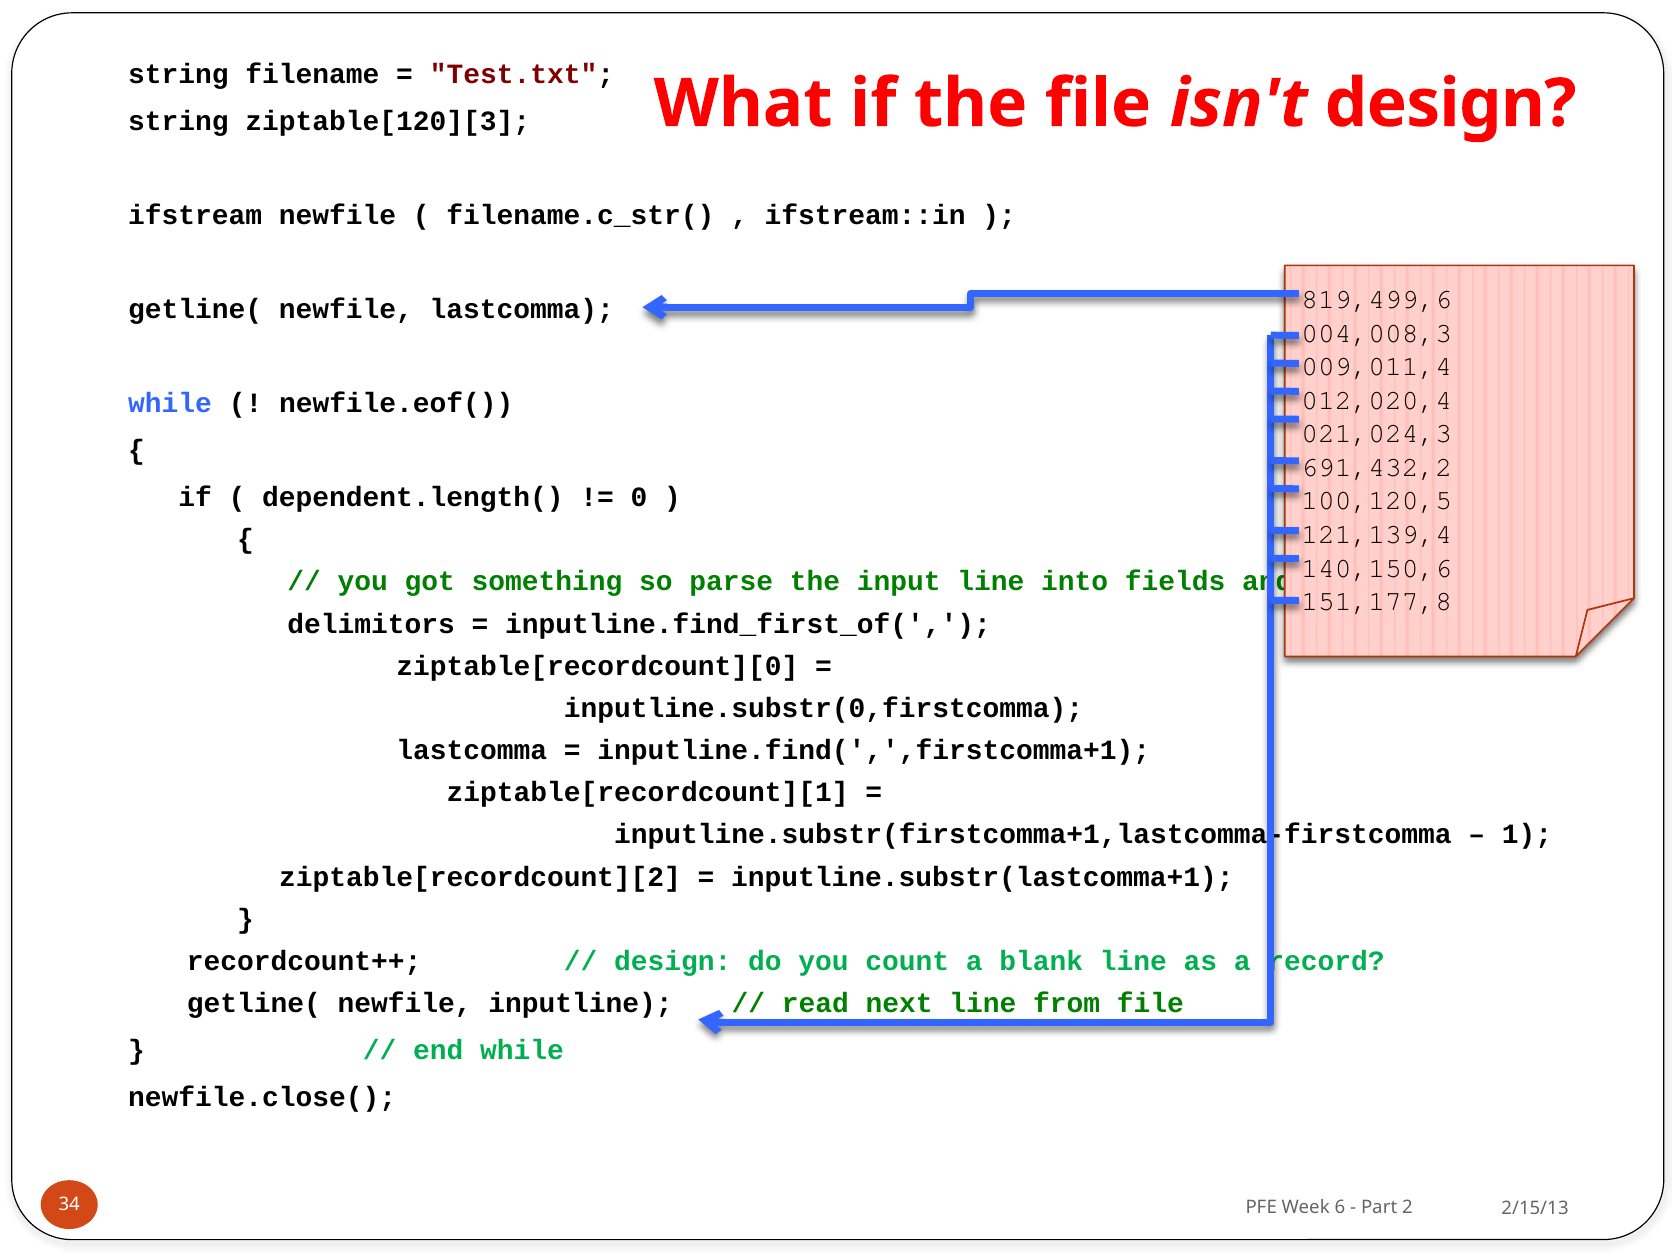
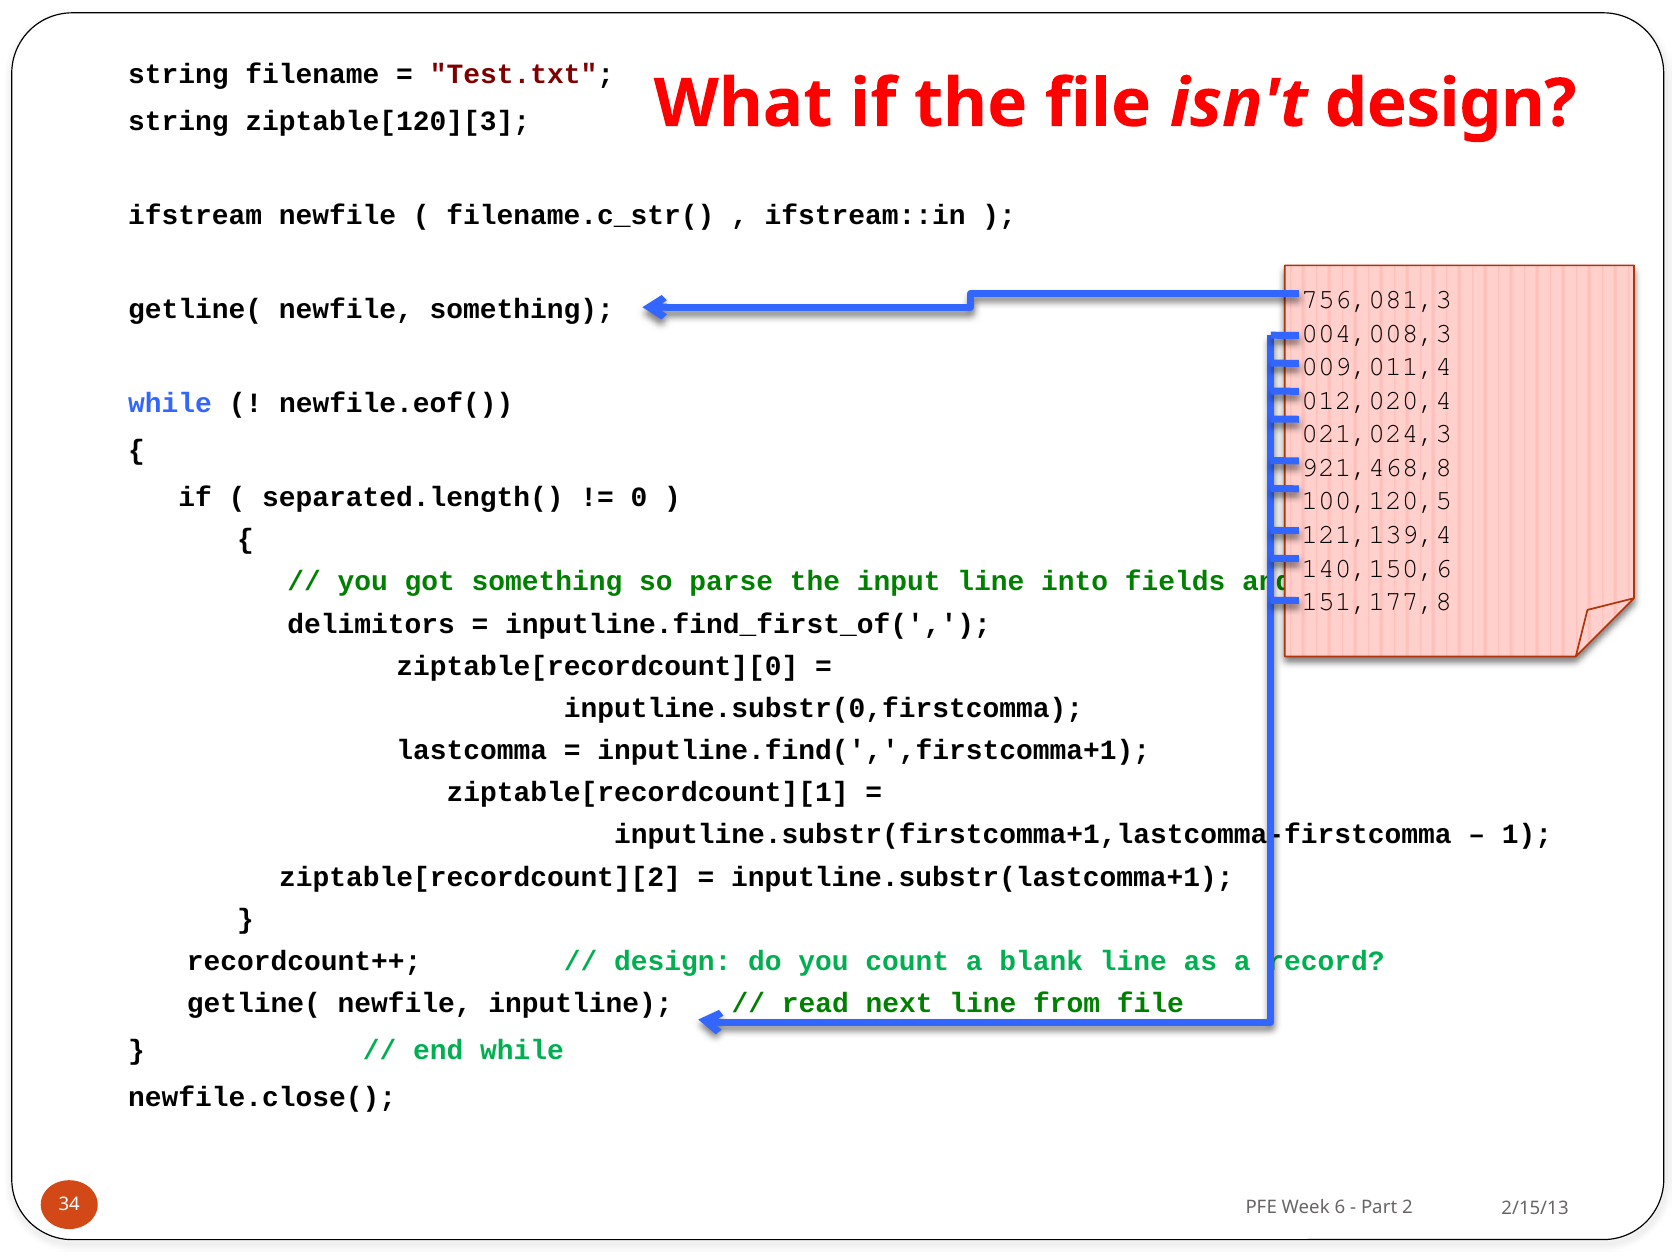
819,499,6: 819,499,6 -> 756,081,3
newfile lastcomma: lastcomma -> something
691,432,2: 691,432,2 -> 921,468,8
dependent.length(: dependent.length( -> separated.length(
